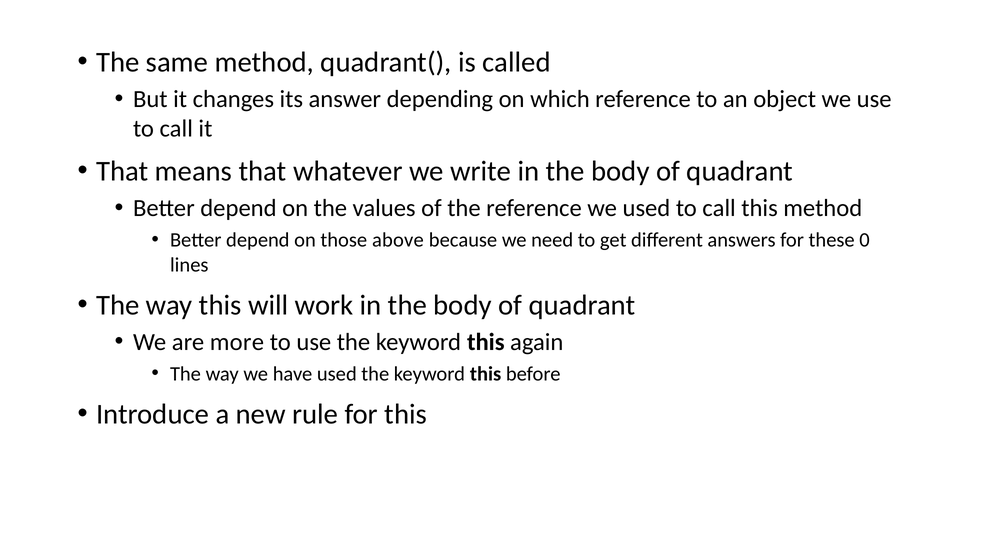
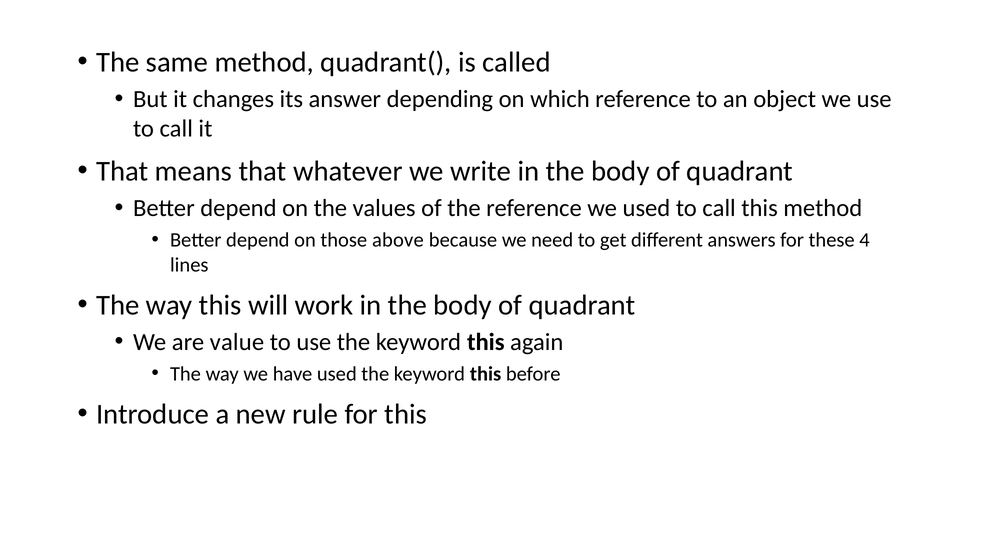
0: 0 -> 4
more: more -> value
